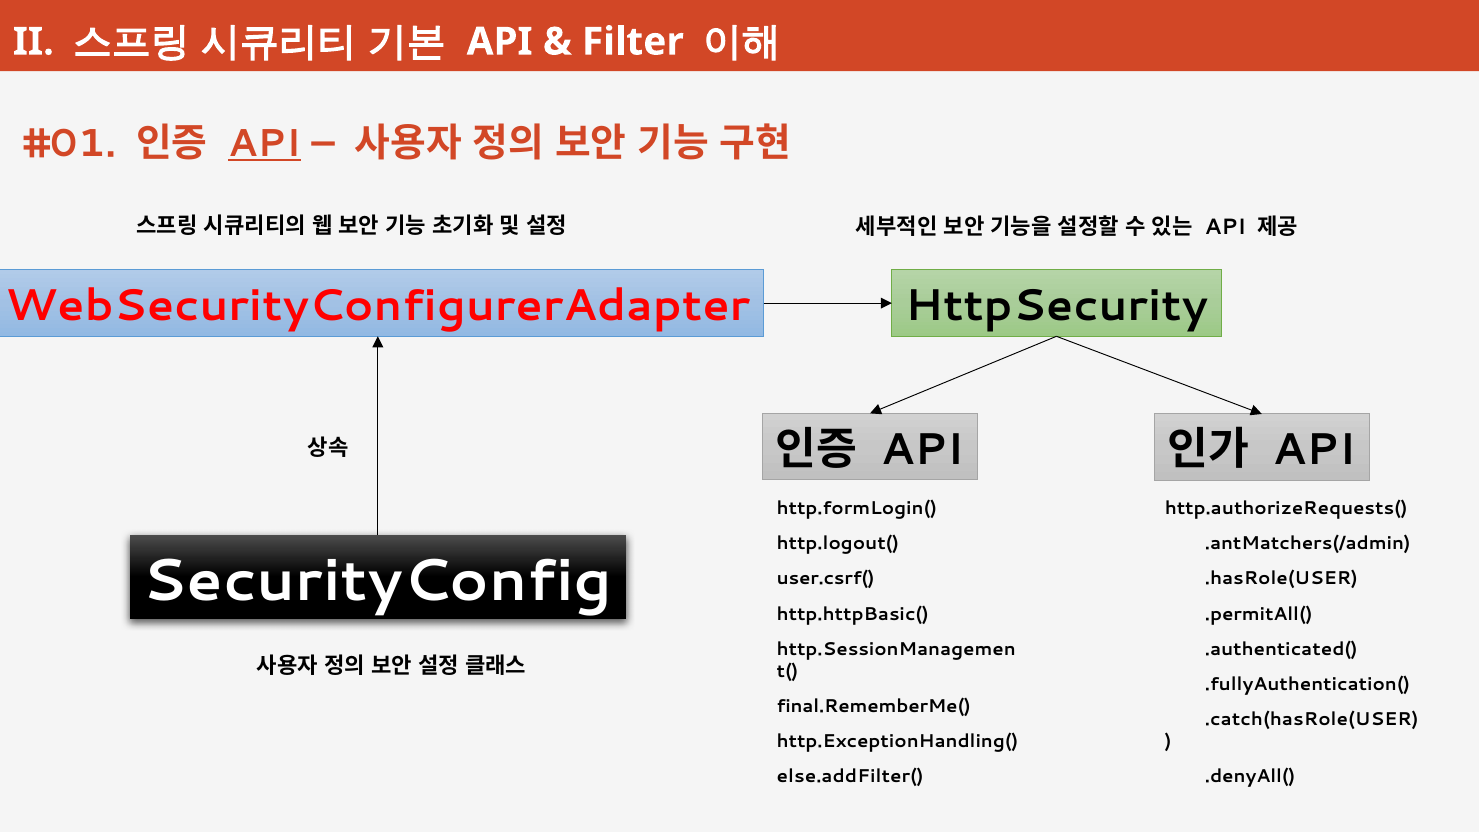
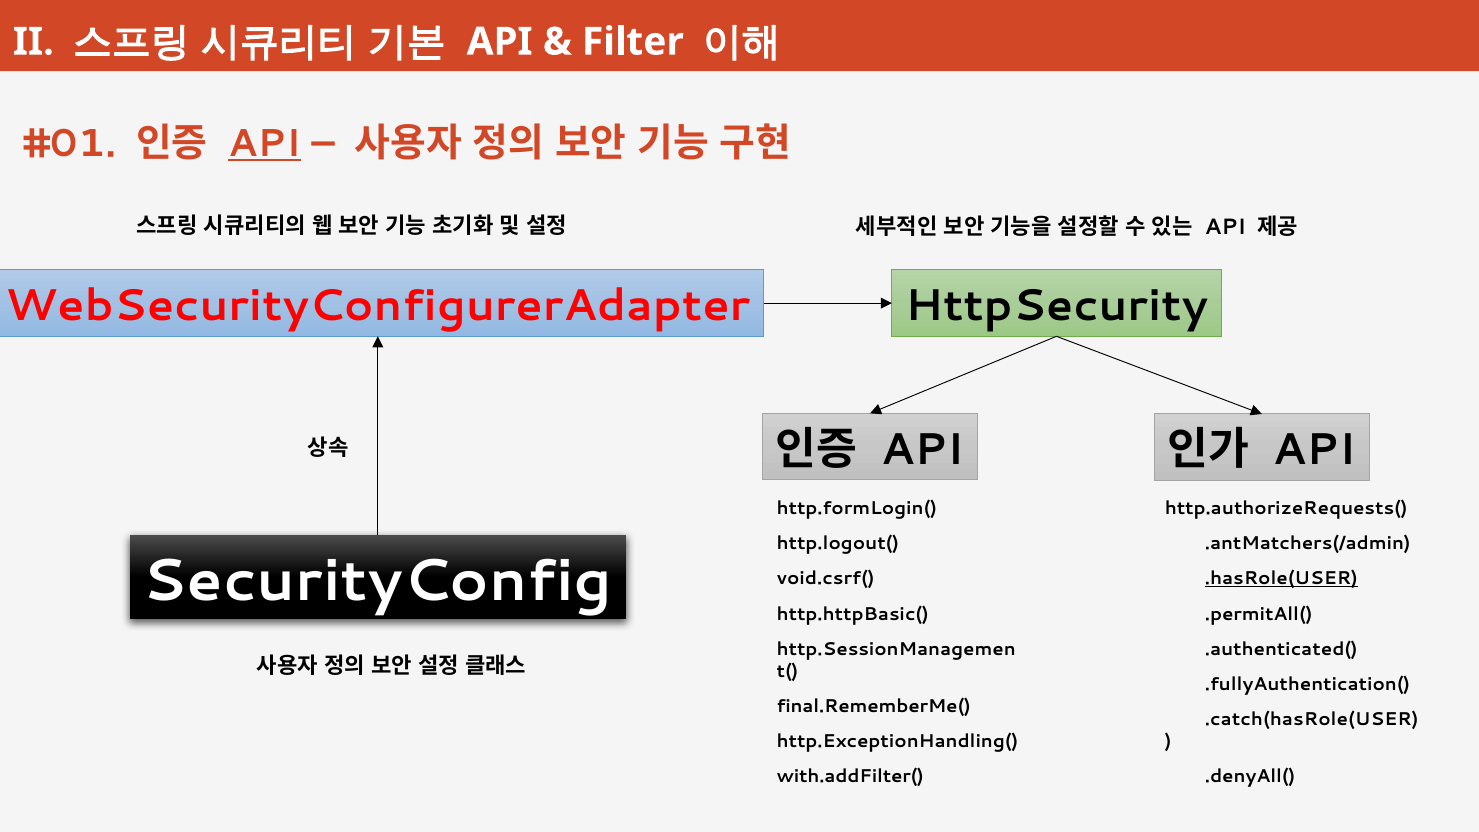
user.csrf(: user.csrf( -> void.csrf(
.hasRole(USER underline: none -> present
else.addFilter(: else.addFilter( -> with.addFilter(
